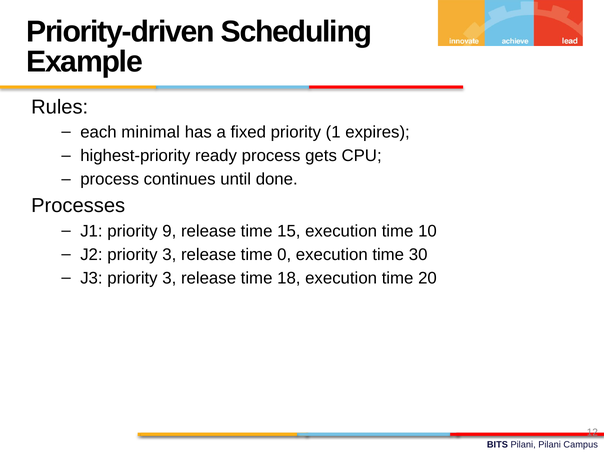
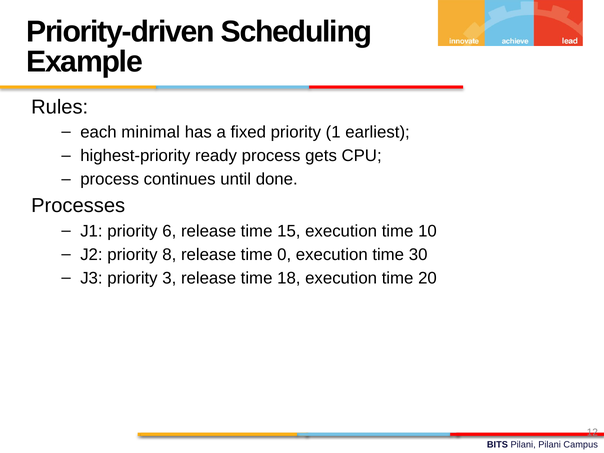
expires: expires -> earliest
9: 9 -> 6
J2 priority 3: 3 -> 8
